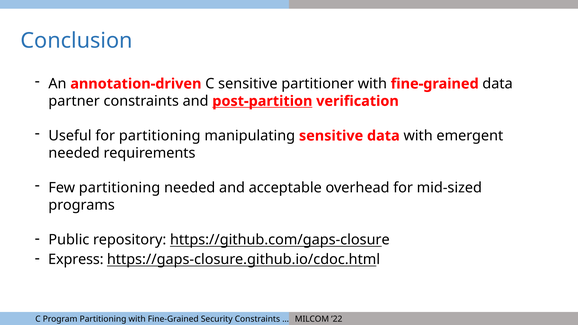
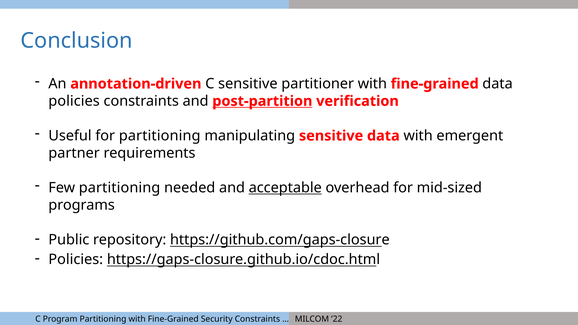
partner at (74, 101): partner -> policies
needed at (74, 153): needed -> partner
acceptable underline: none -> present
Express at (76, 260): Express -> Policies
